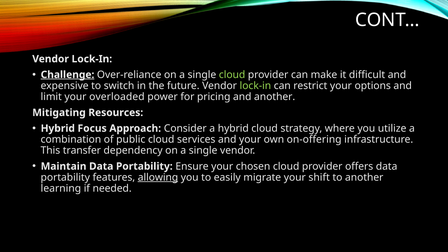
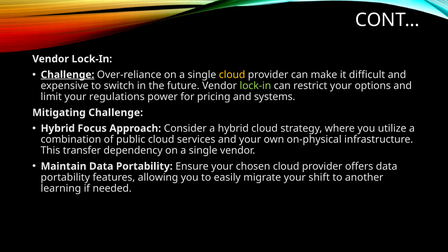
cloud at (232, 75) colour: light green -> yellow
overloaded: overloaded -> regulations
and another: another -> systems
Mitigating Resources: Resources -> Challenge
on-offering: on-offering -> on-physical
allowing underline: present -> none
